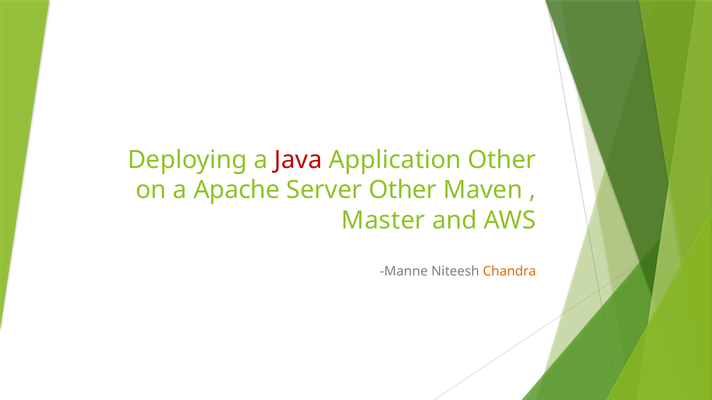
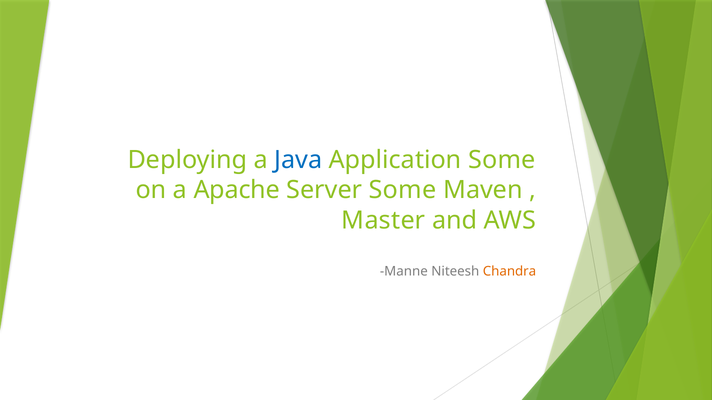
Java colour: red -> blue
Application Other: Other -> Some
Server Other: Other -> Some
